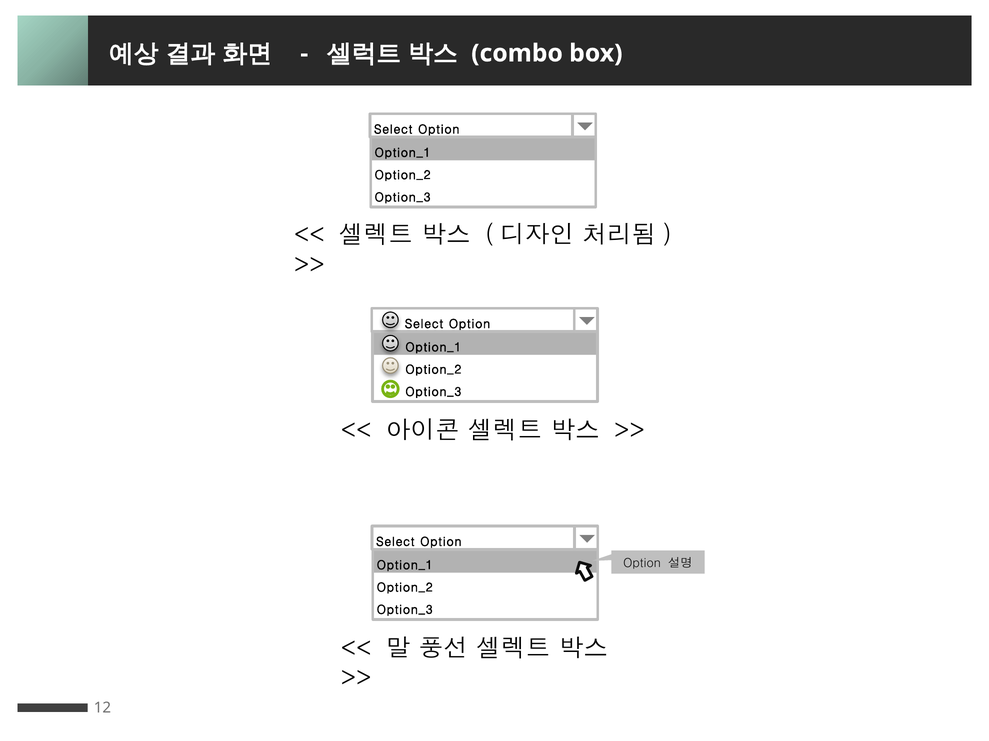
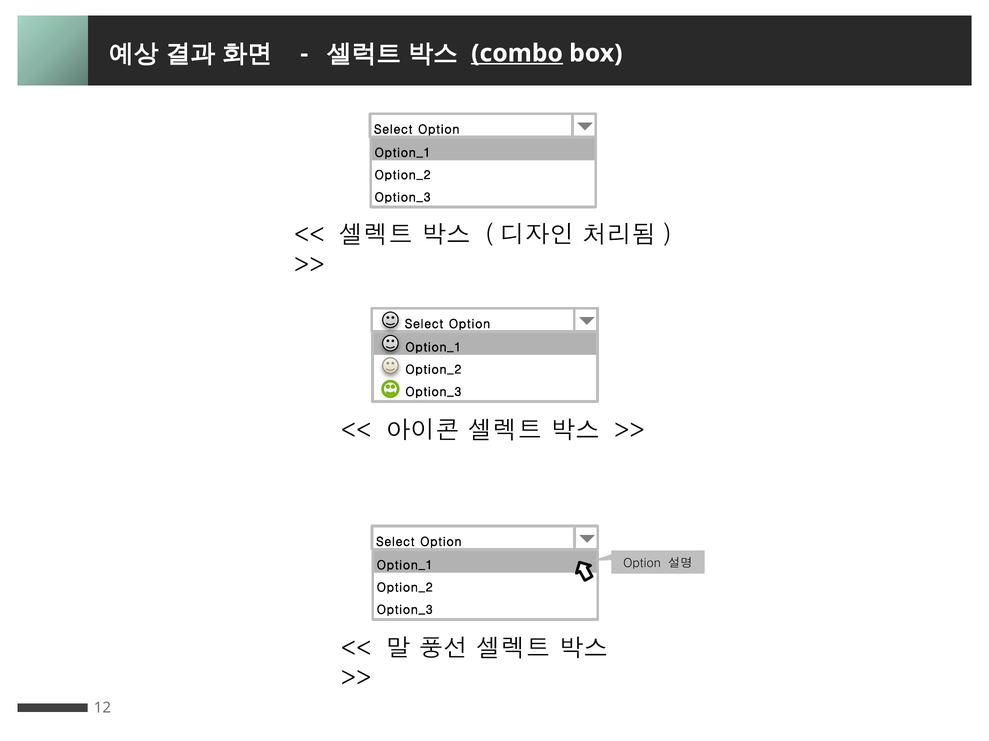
combo underline: none -> present
